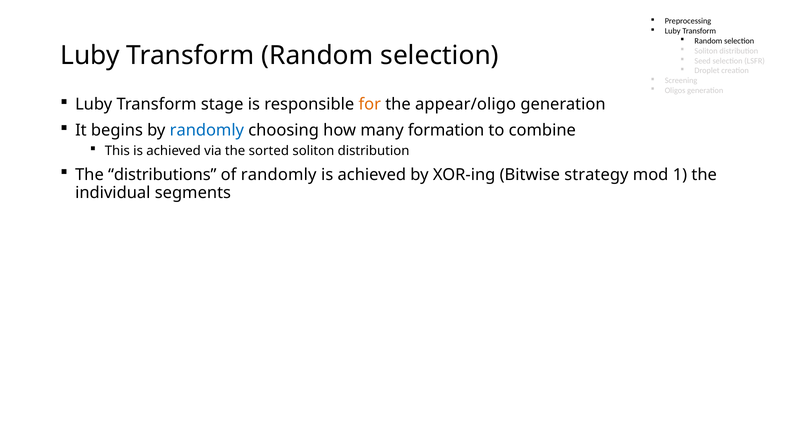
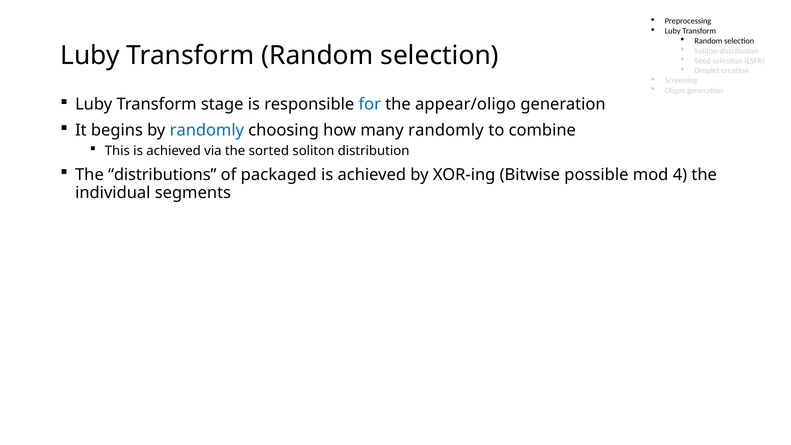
for colour: orange -> blue
many formation: formation -> randomly
of randomly: randomly -> packaged
strategy: strategy -> possible
1: 1 -> 4
